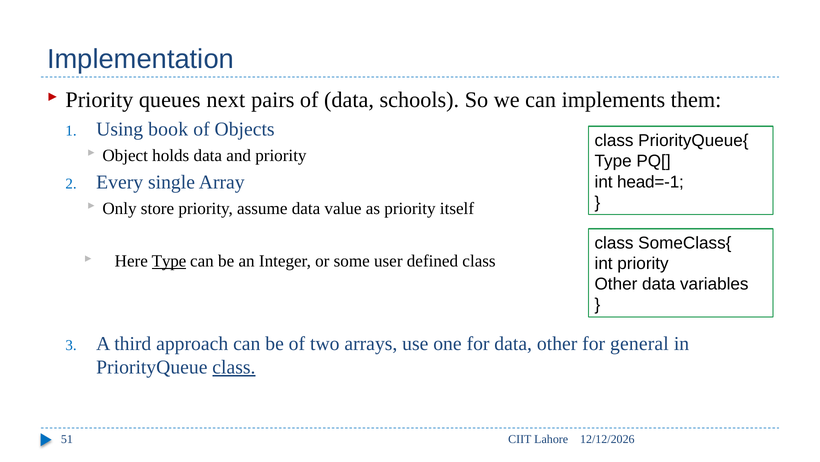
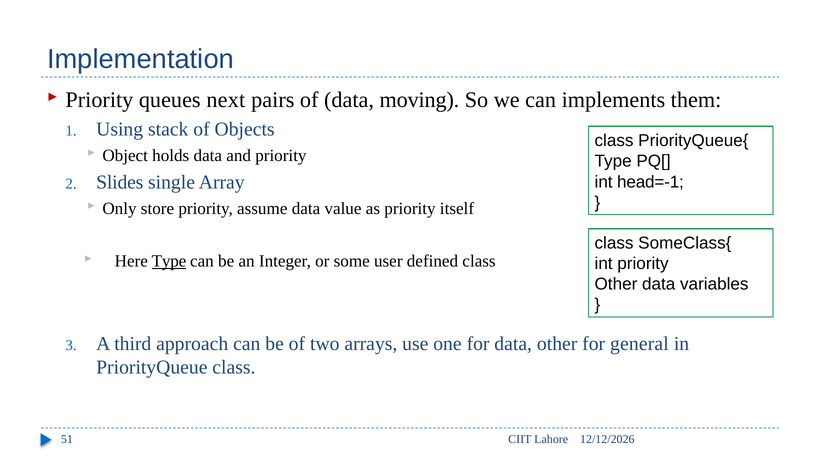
schools: schools -> moving
book: book -> stack
Every: Every -> Slides
class at (234, 367) underline: present -> none
